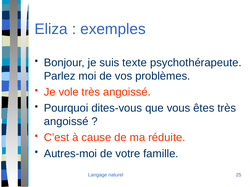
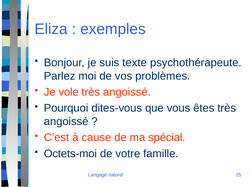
réduite: réduite -> spécial
Autres-moi: Autres-moi -> Octets-moi
